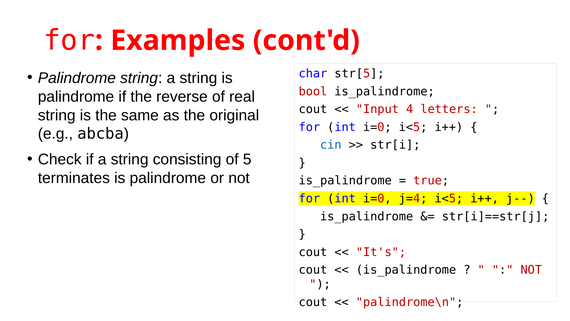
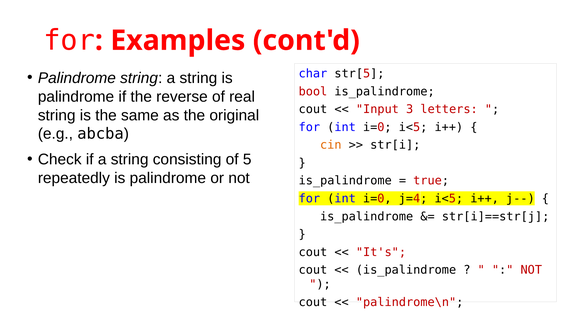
4: 4 -> 3
cin colour: blue -> orange
terminates: terminates -> repeatedly
